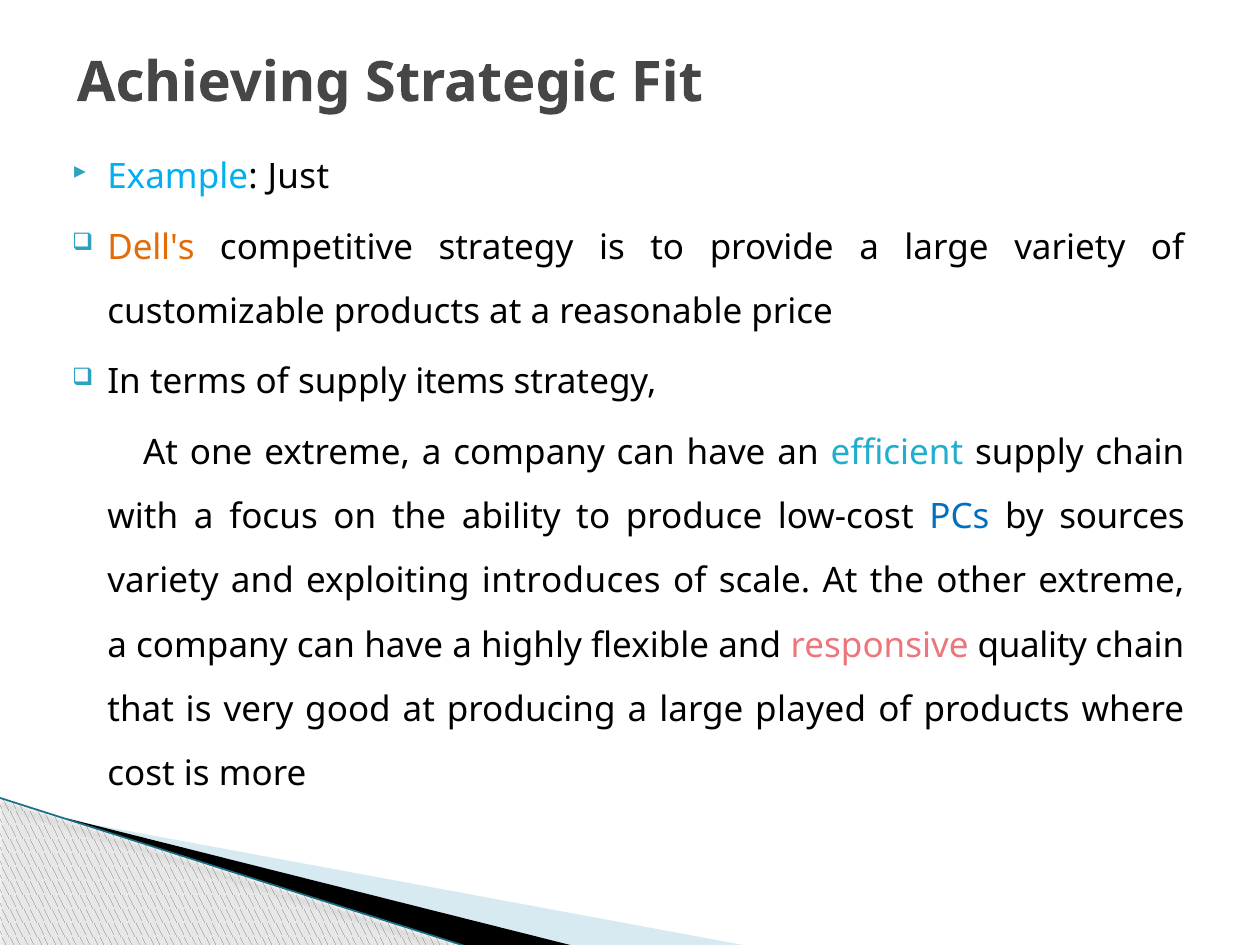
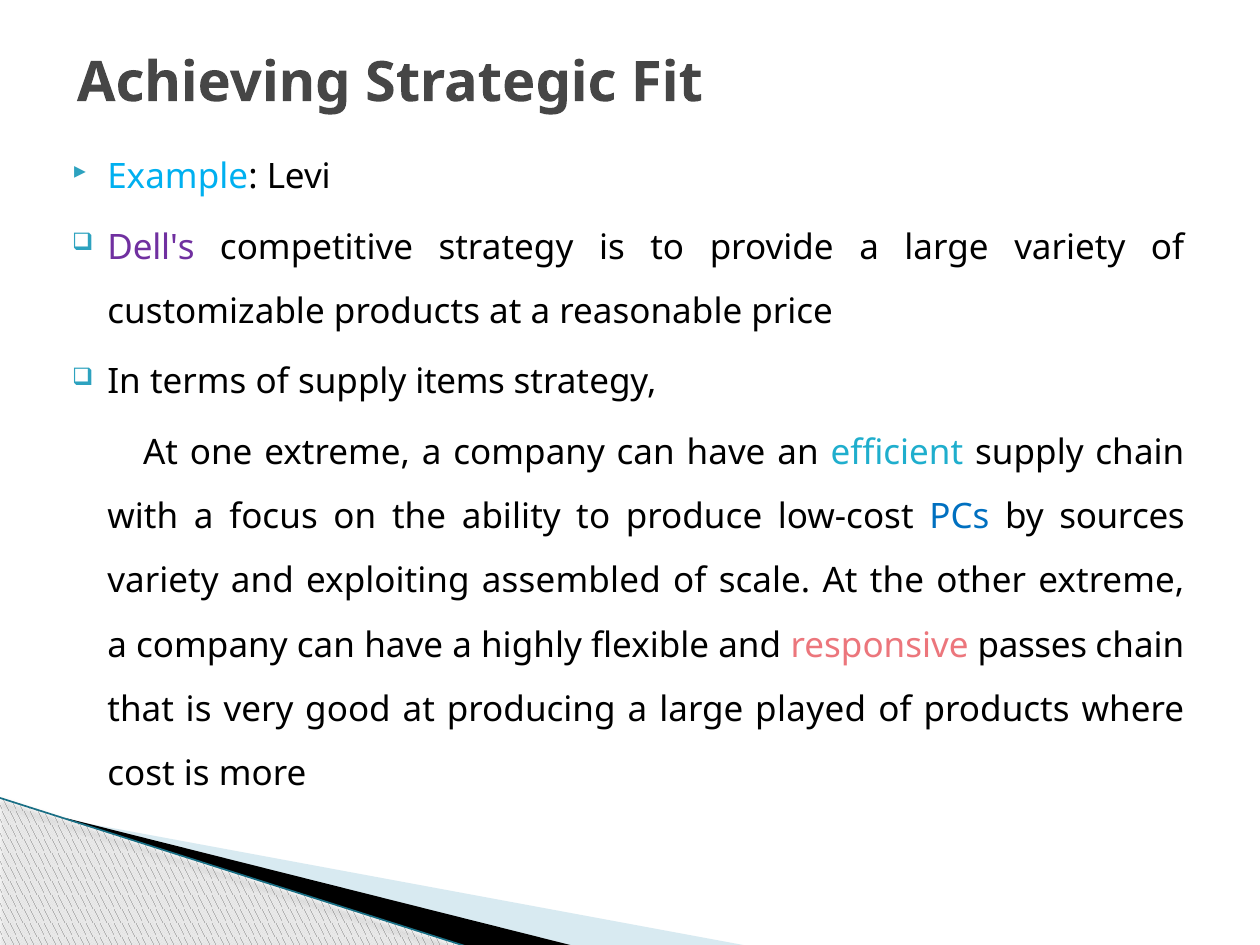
Just: Just -> Levi
Dell's colour: orange -> purple
introduces: introduces -> assembled
quality: quality -> passes
